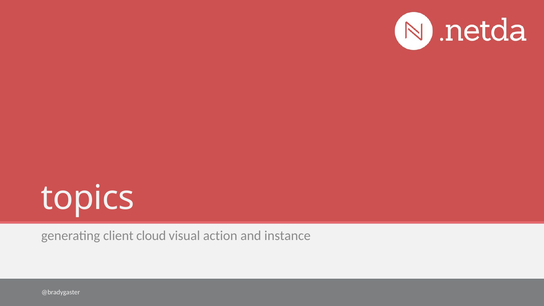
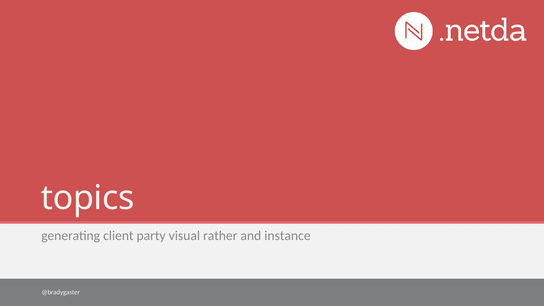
cloud: cloud -> party
action: action -> rather
